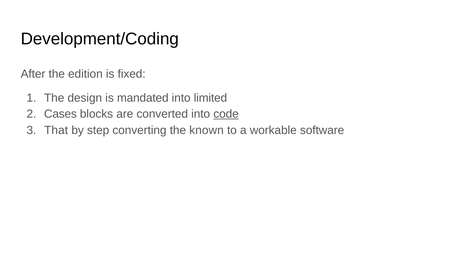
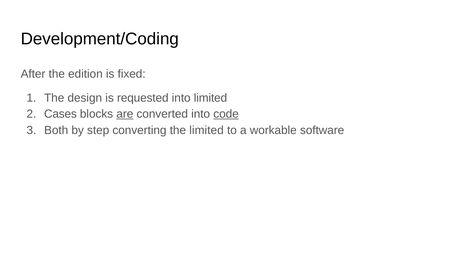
mandated: mandated -> requested
are underline: none -> present
That: That -> Both
the known: known -> limited
